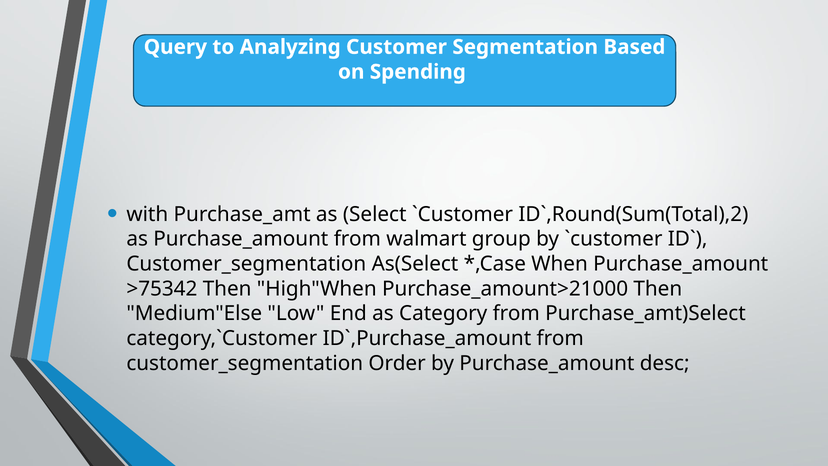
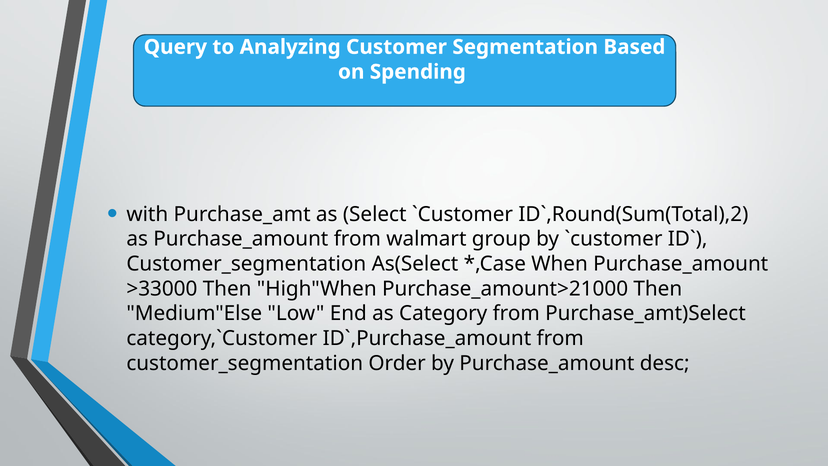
>75342: >75342 -> >33000
